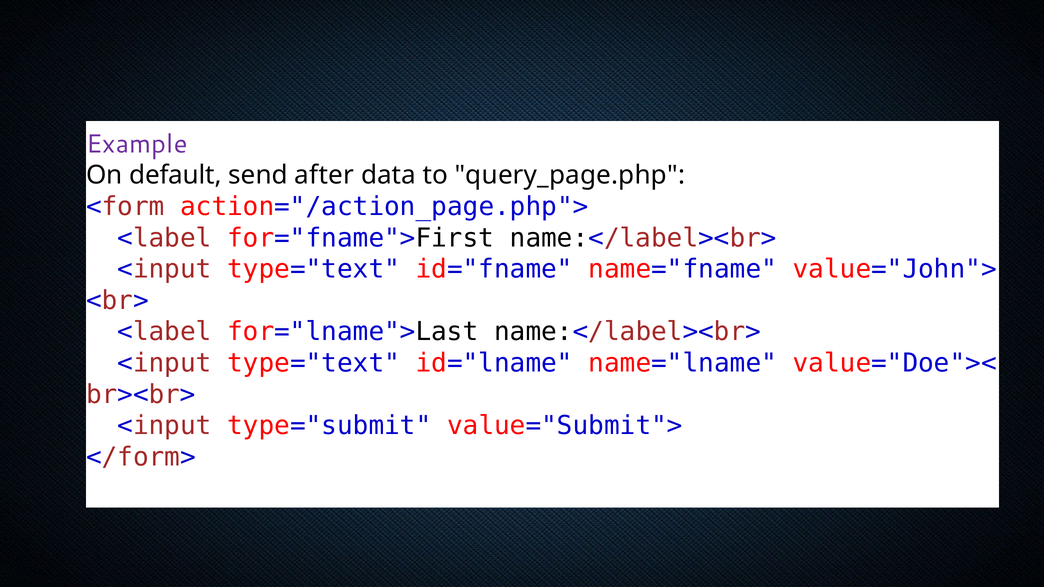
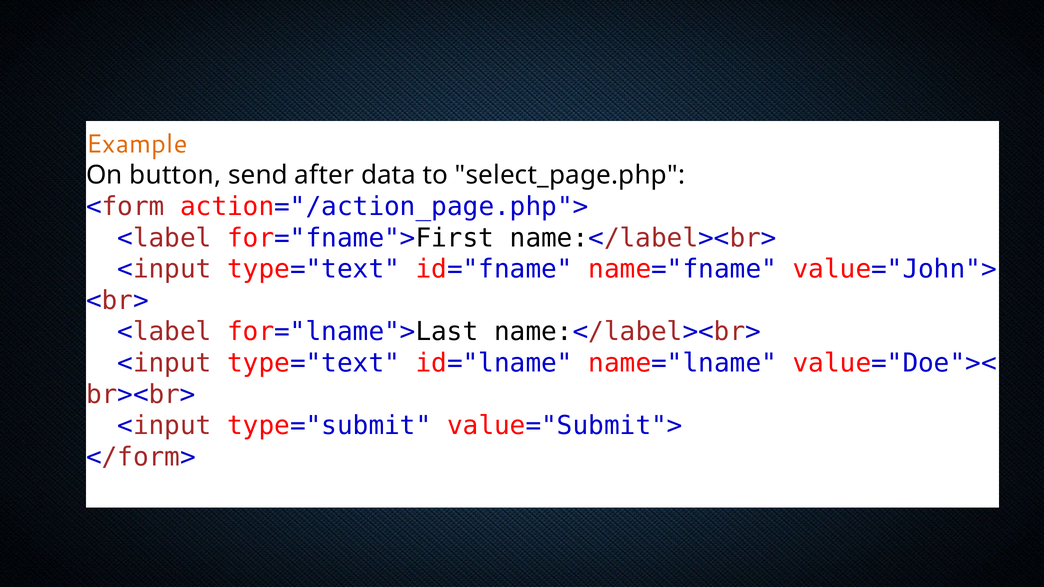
Example colour: purple -> orange
default: default -> button
query_page.php: query_page.php -> select_page.php
